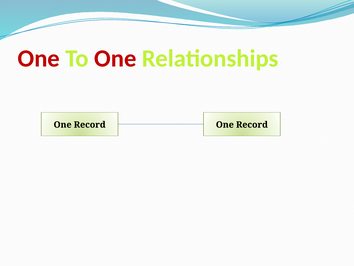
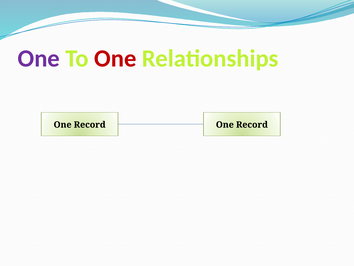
One at (39, 58) colour: red -> purple
